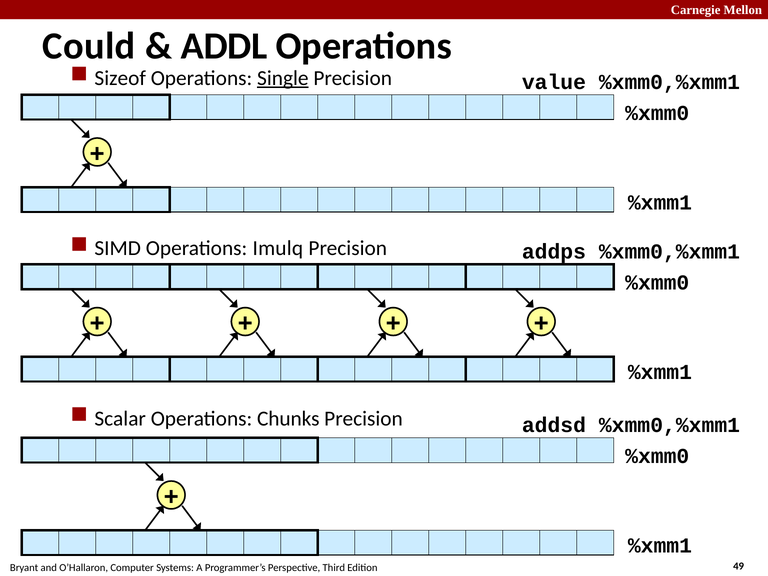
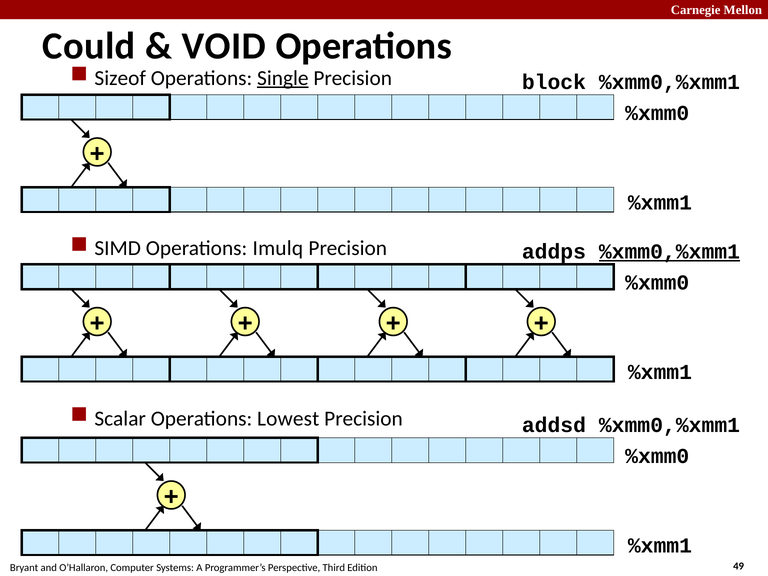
ADDL: ADDL -> VOID
value: value -> block
%xmm0,%xmm1 at (669, 252) underline: none -> present
Chunks: Chunks -> Lowest
